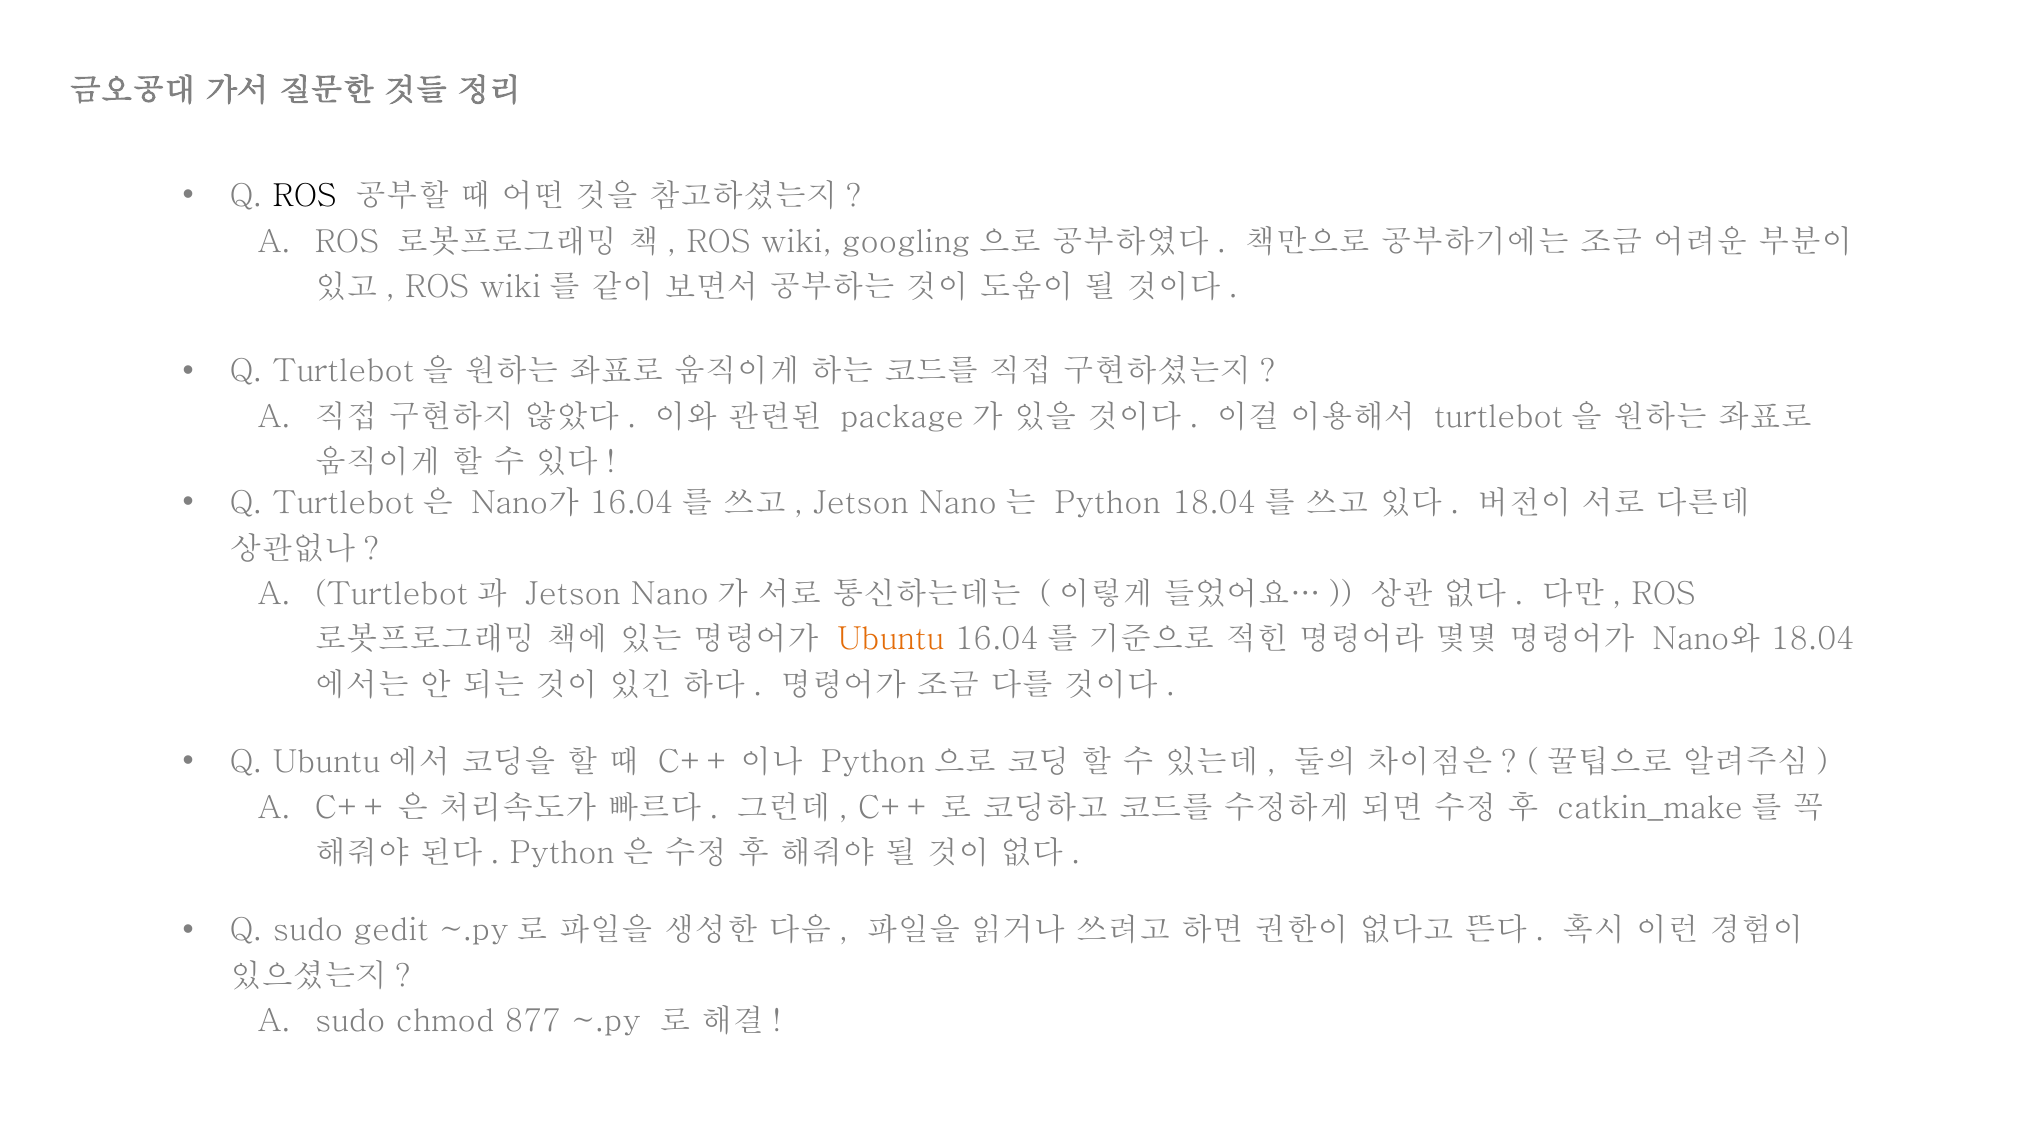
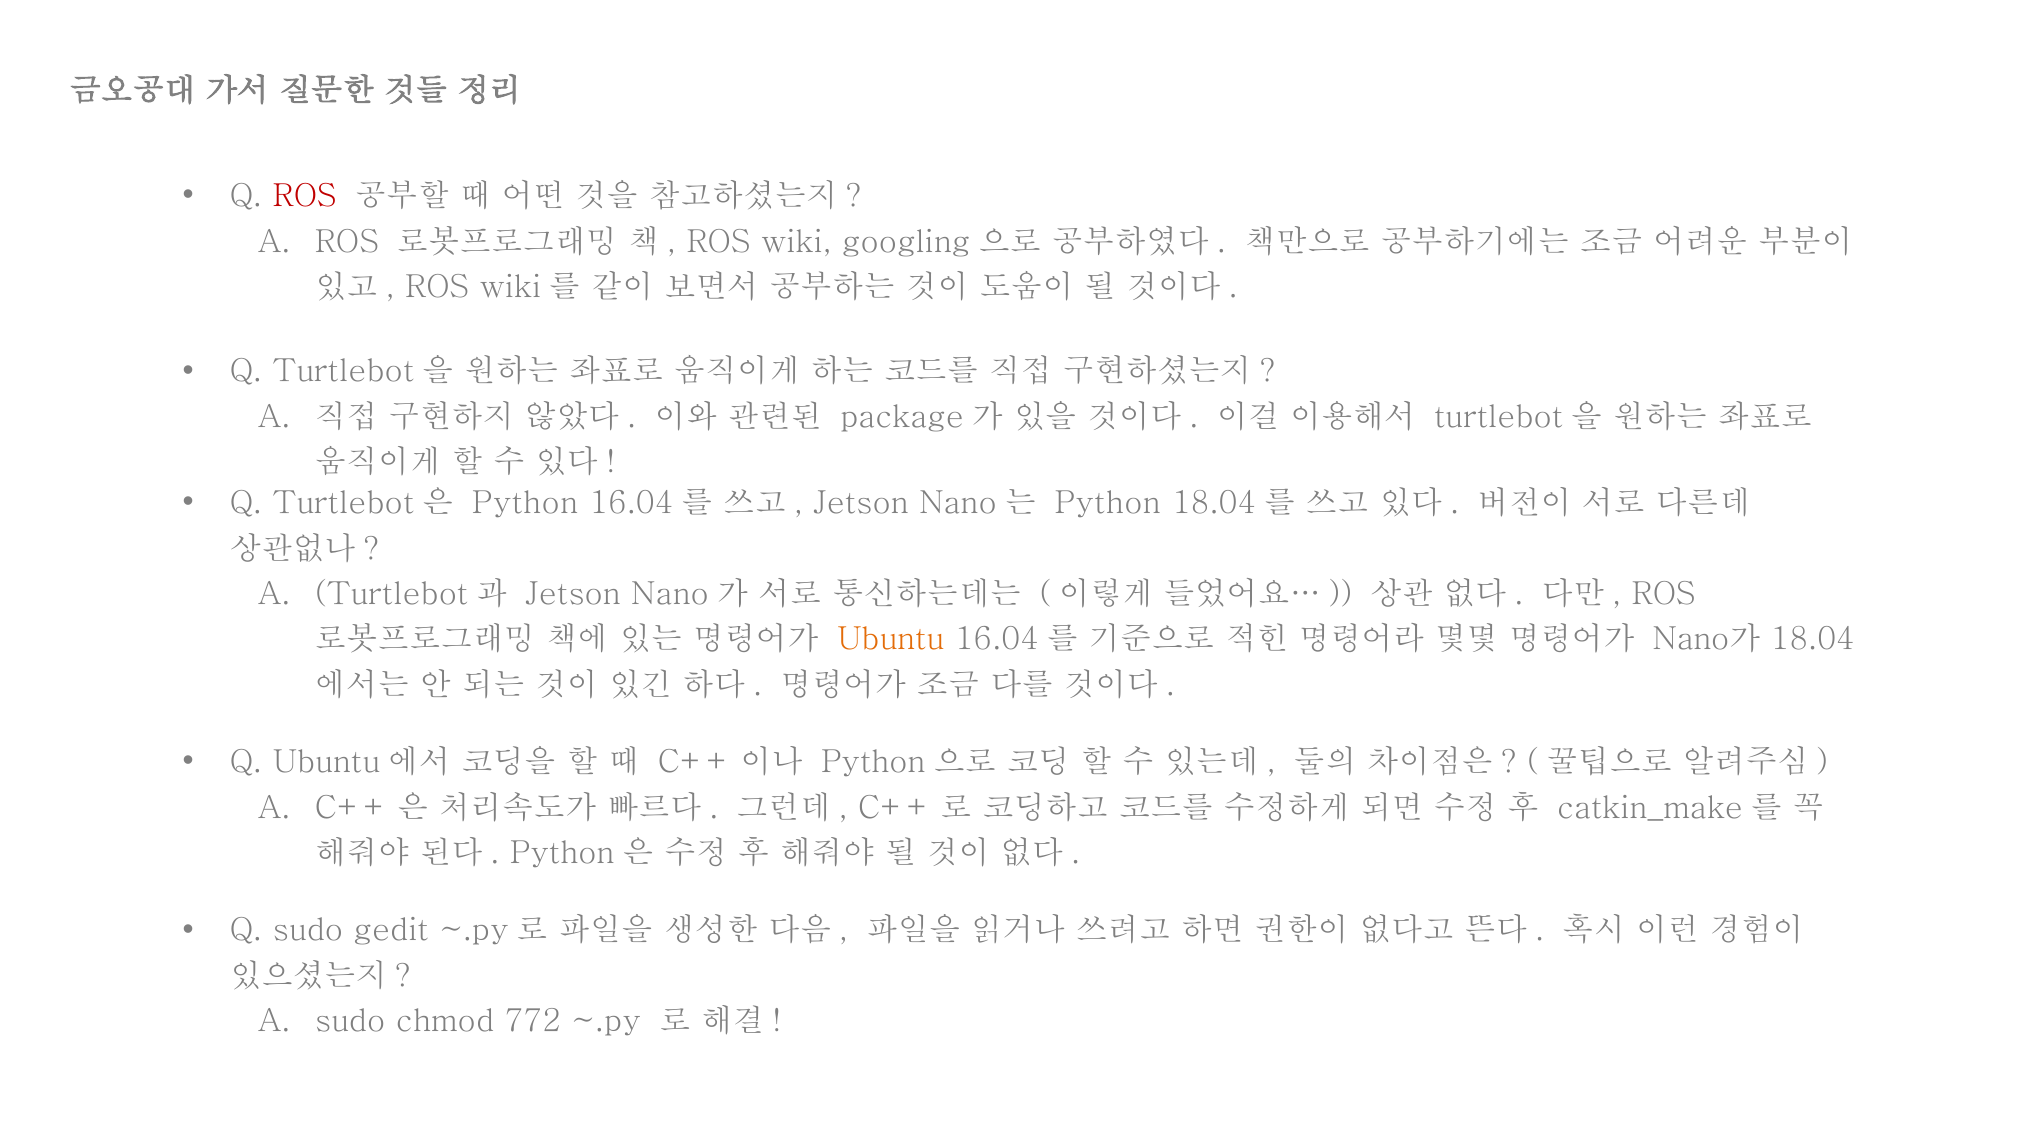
ROS at (305, 196) colour: black -> red
Nano가 at (525, 503): Nano가 -> Python
Nano와 at (1707, 639): Nano와 -> Nano가
877: 877 -> 772
